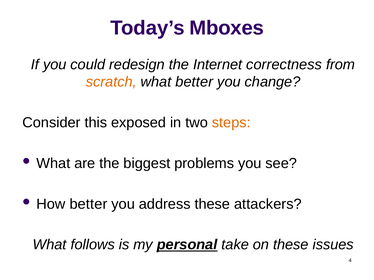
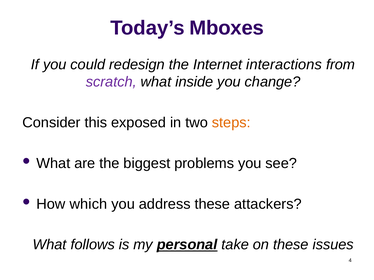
correctness: correctness -> interactions
scratch colour: orange -> purple
what better: better -> inside
How better: better -> which
